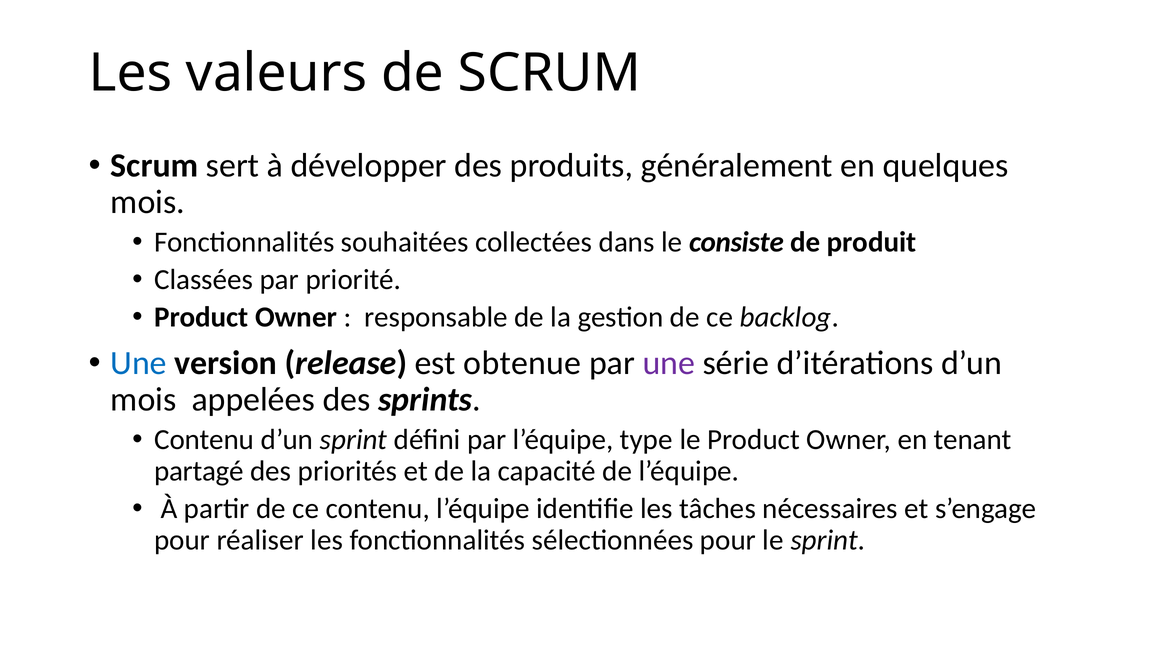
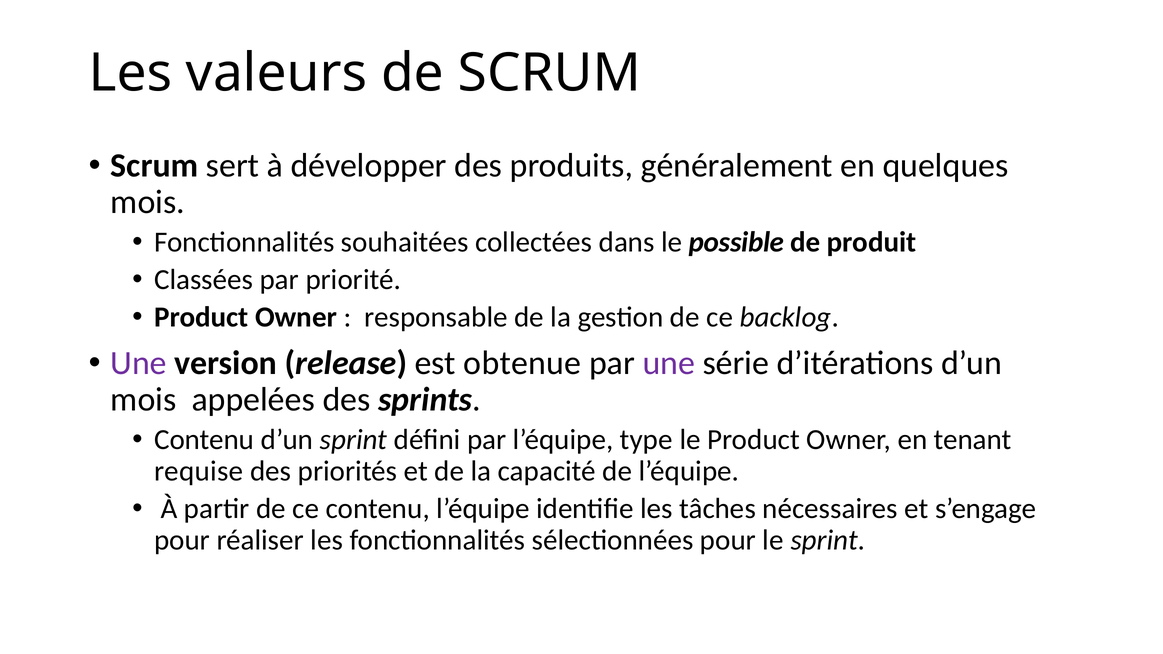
consiste: consiste -> possible
Une at (139, 363) colour: blue -> purple
partagé: partagé -> requise
